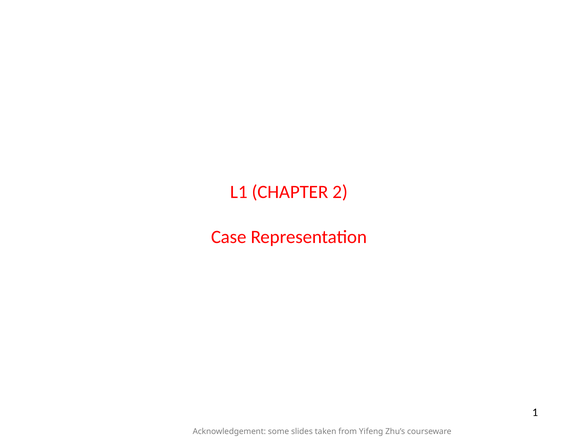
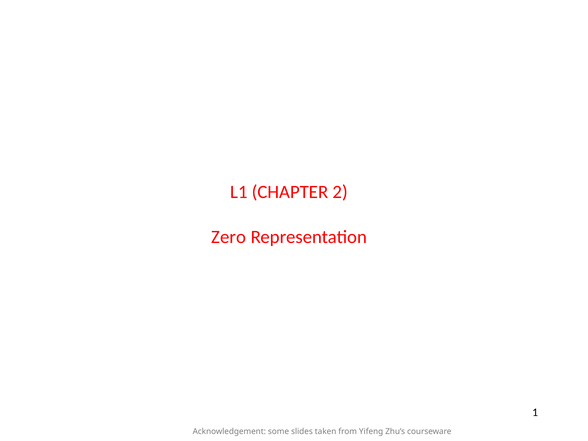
Case: Case -> Zero
